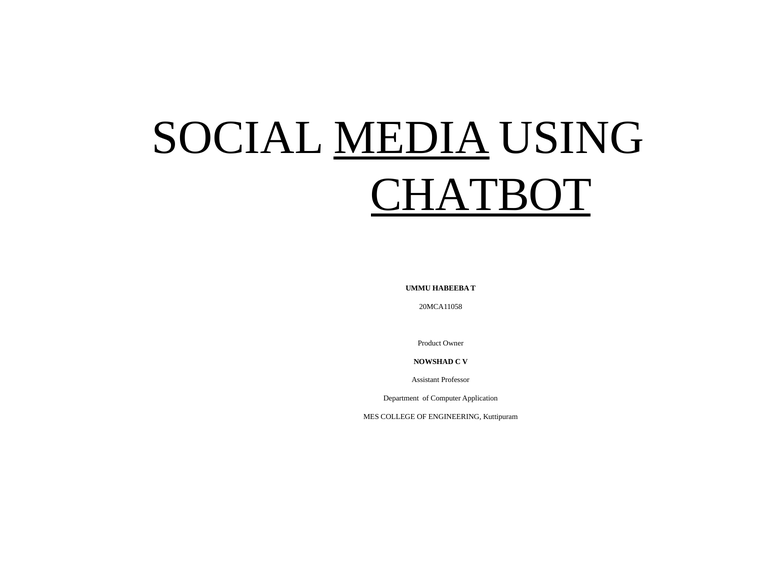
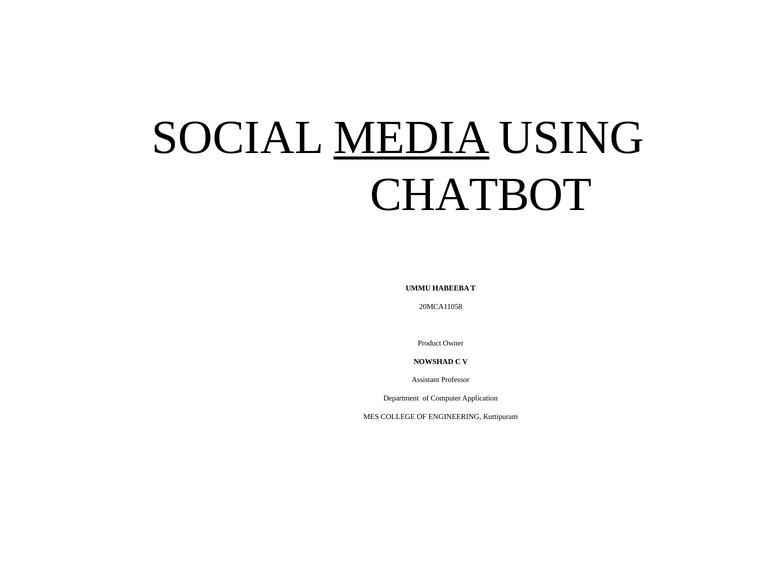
CHATBOT underline: present -> none
